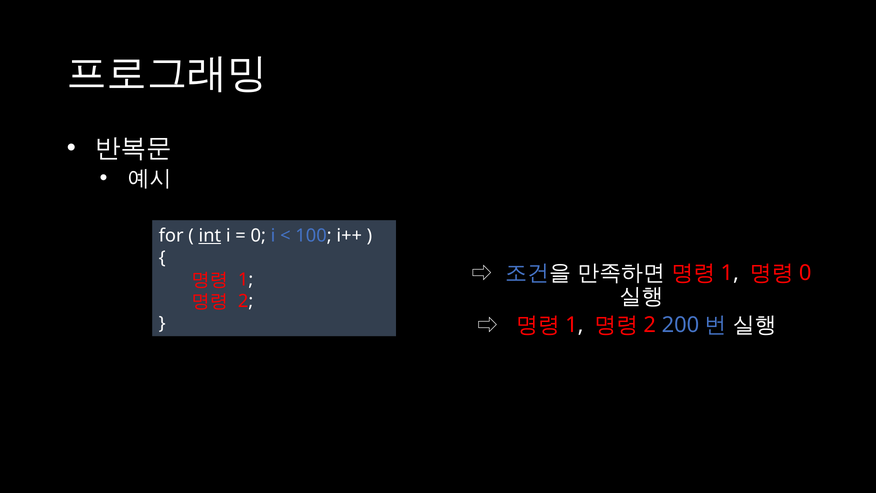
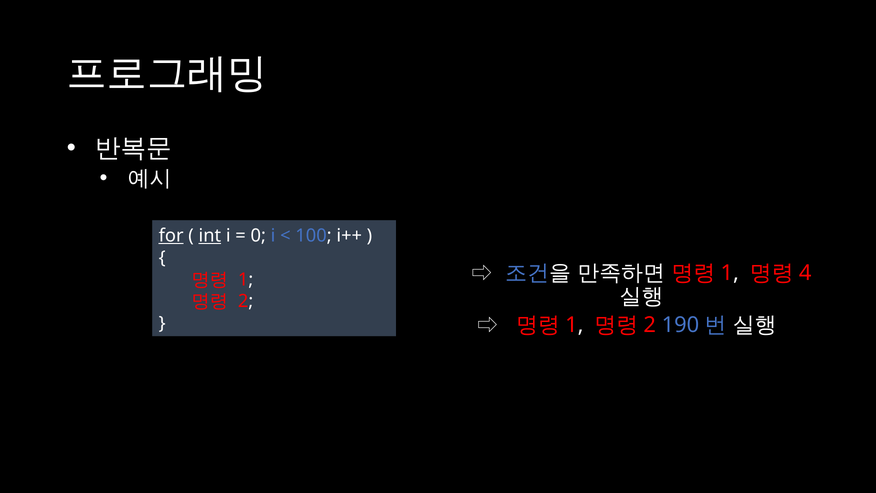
for underline: none -> present
0 at (805, 273): 0 -> 4
200: 200 -> 190
